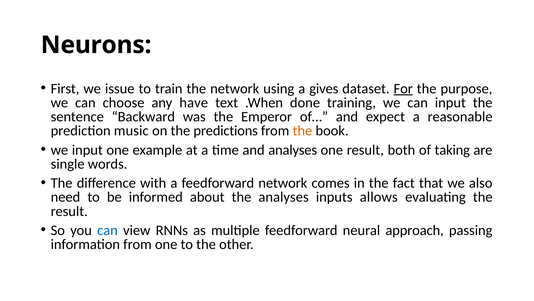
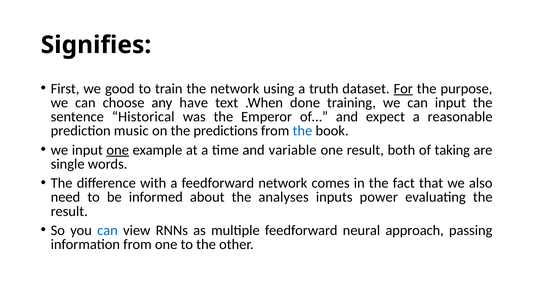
Neurons: Neurons -> Signifies
issue: issue -> good
gives: gives -> truth
Backward: Backward -> Historical
the at (302, 131) colour: orange -> blue
one at (118, 150) underline: none -> present
and analyses: analyses -> variable
allows: allows -> power
